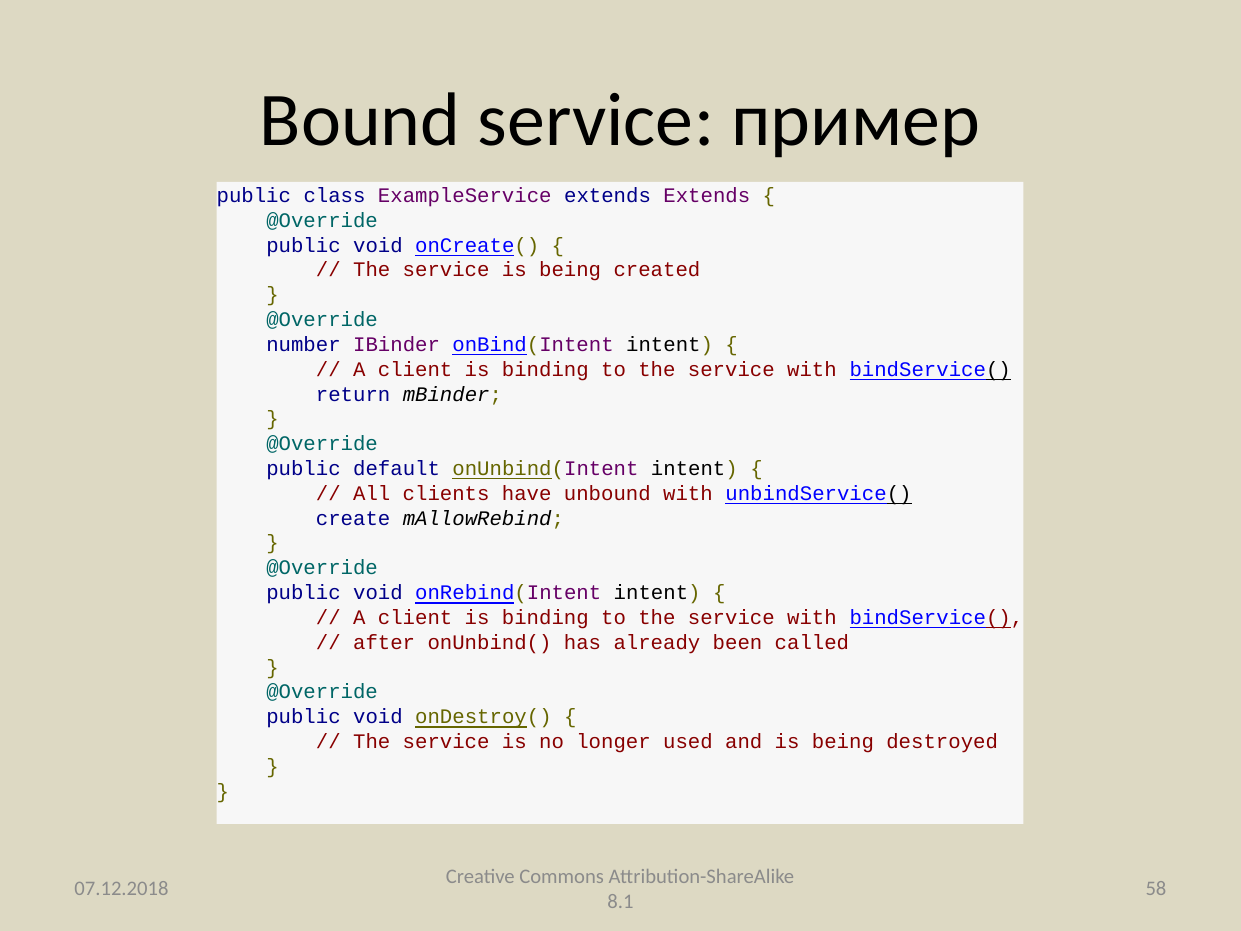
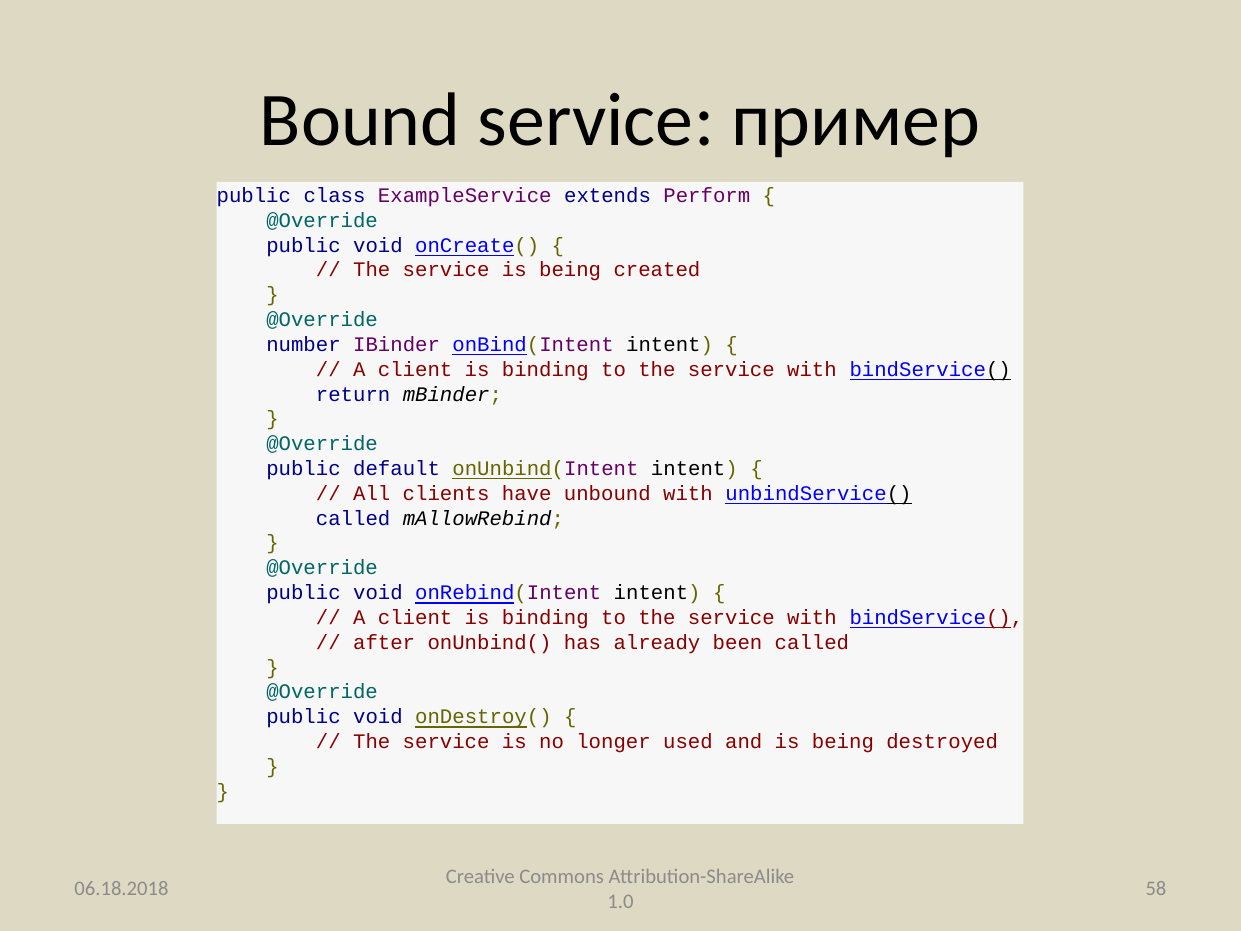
extends Extends: Extends -> Perform
create at (353, 518): create -> called
07.12.2018: 07.12.2018 -> 06.18.2018
8.1: 8.1 -> 1.0
